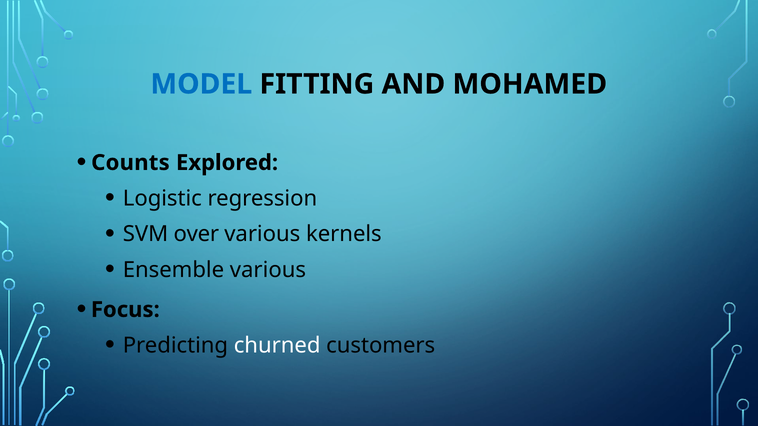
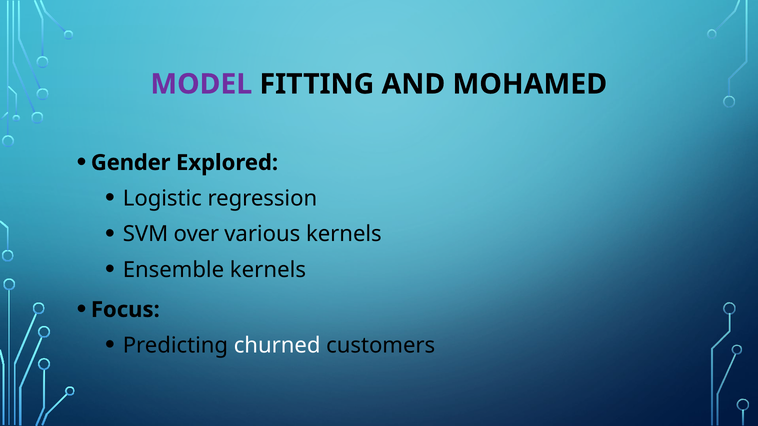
MODEL colour: blue -> purple
Counts: Counts -> Gender
Ensemble various: various -> kernels
